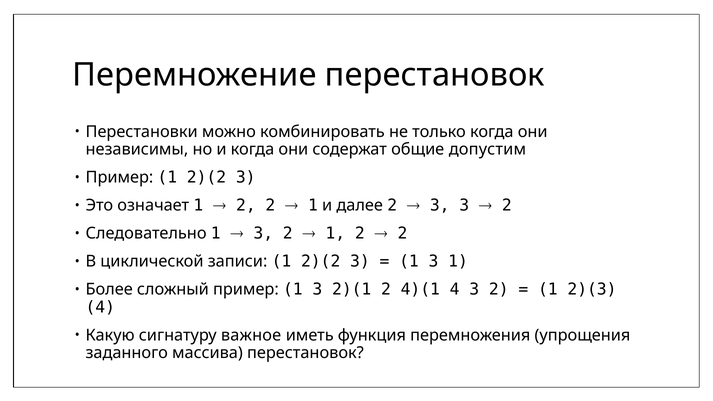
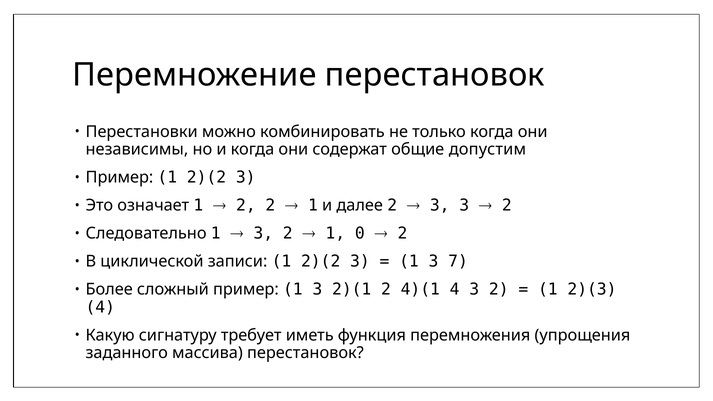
1 2: 2 -> 0
3 1: 1 -> 7
важное: важное -> требует
